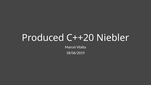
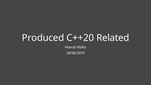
Niebler: Niebler -> Related
